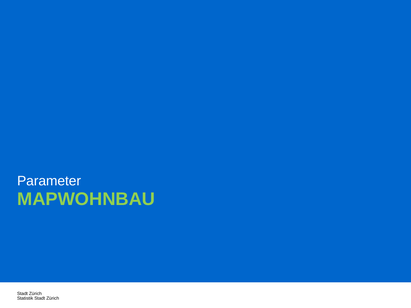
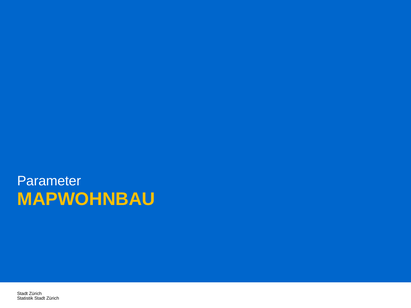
MAPWOHNBAU colour: light green -> yellow
